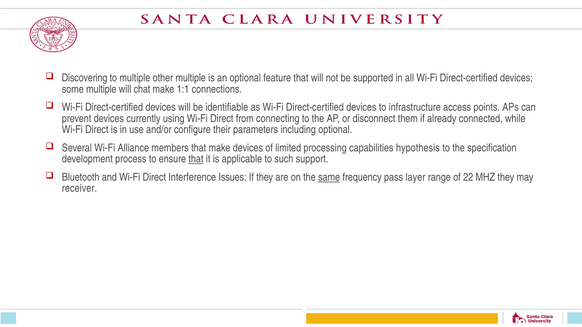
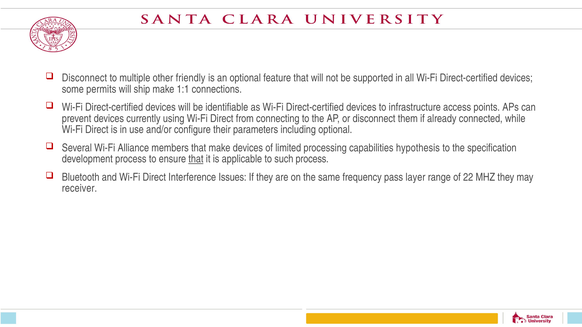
Discovering at (85, 78): Discovering -> Disconnect
other multiple: multiple -> friendly
some multiple: multiple -> permits
chat: chat -> ship
such support: support -> process
same underline: present -> none
